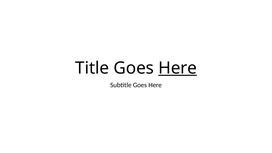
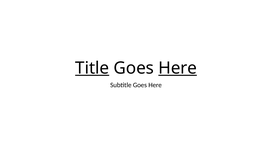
Title underline: none -> present
